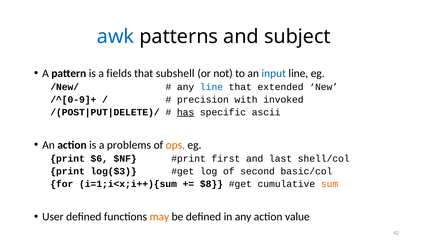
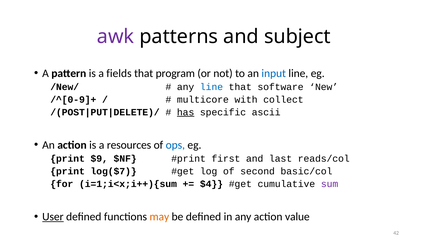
awk colour: blue -> purple
subshell: subshell -> program
extended: extended -> software
precision: precision -> multicore
invoked: invoked -> collect
problems: problems -> resources
ops colour: orange -> blue
$6: $6 -> $9
shell/col: shell/col -> reads/col
log($3: log($3 -> log($7
$8: $8 -> $4
sum colour: orange -> purple
User underline: none -> present
